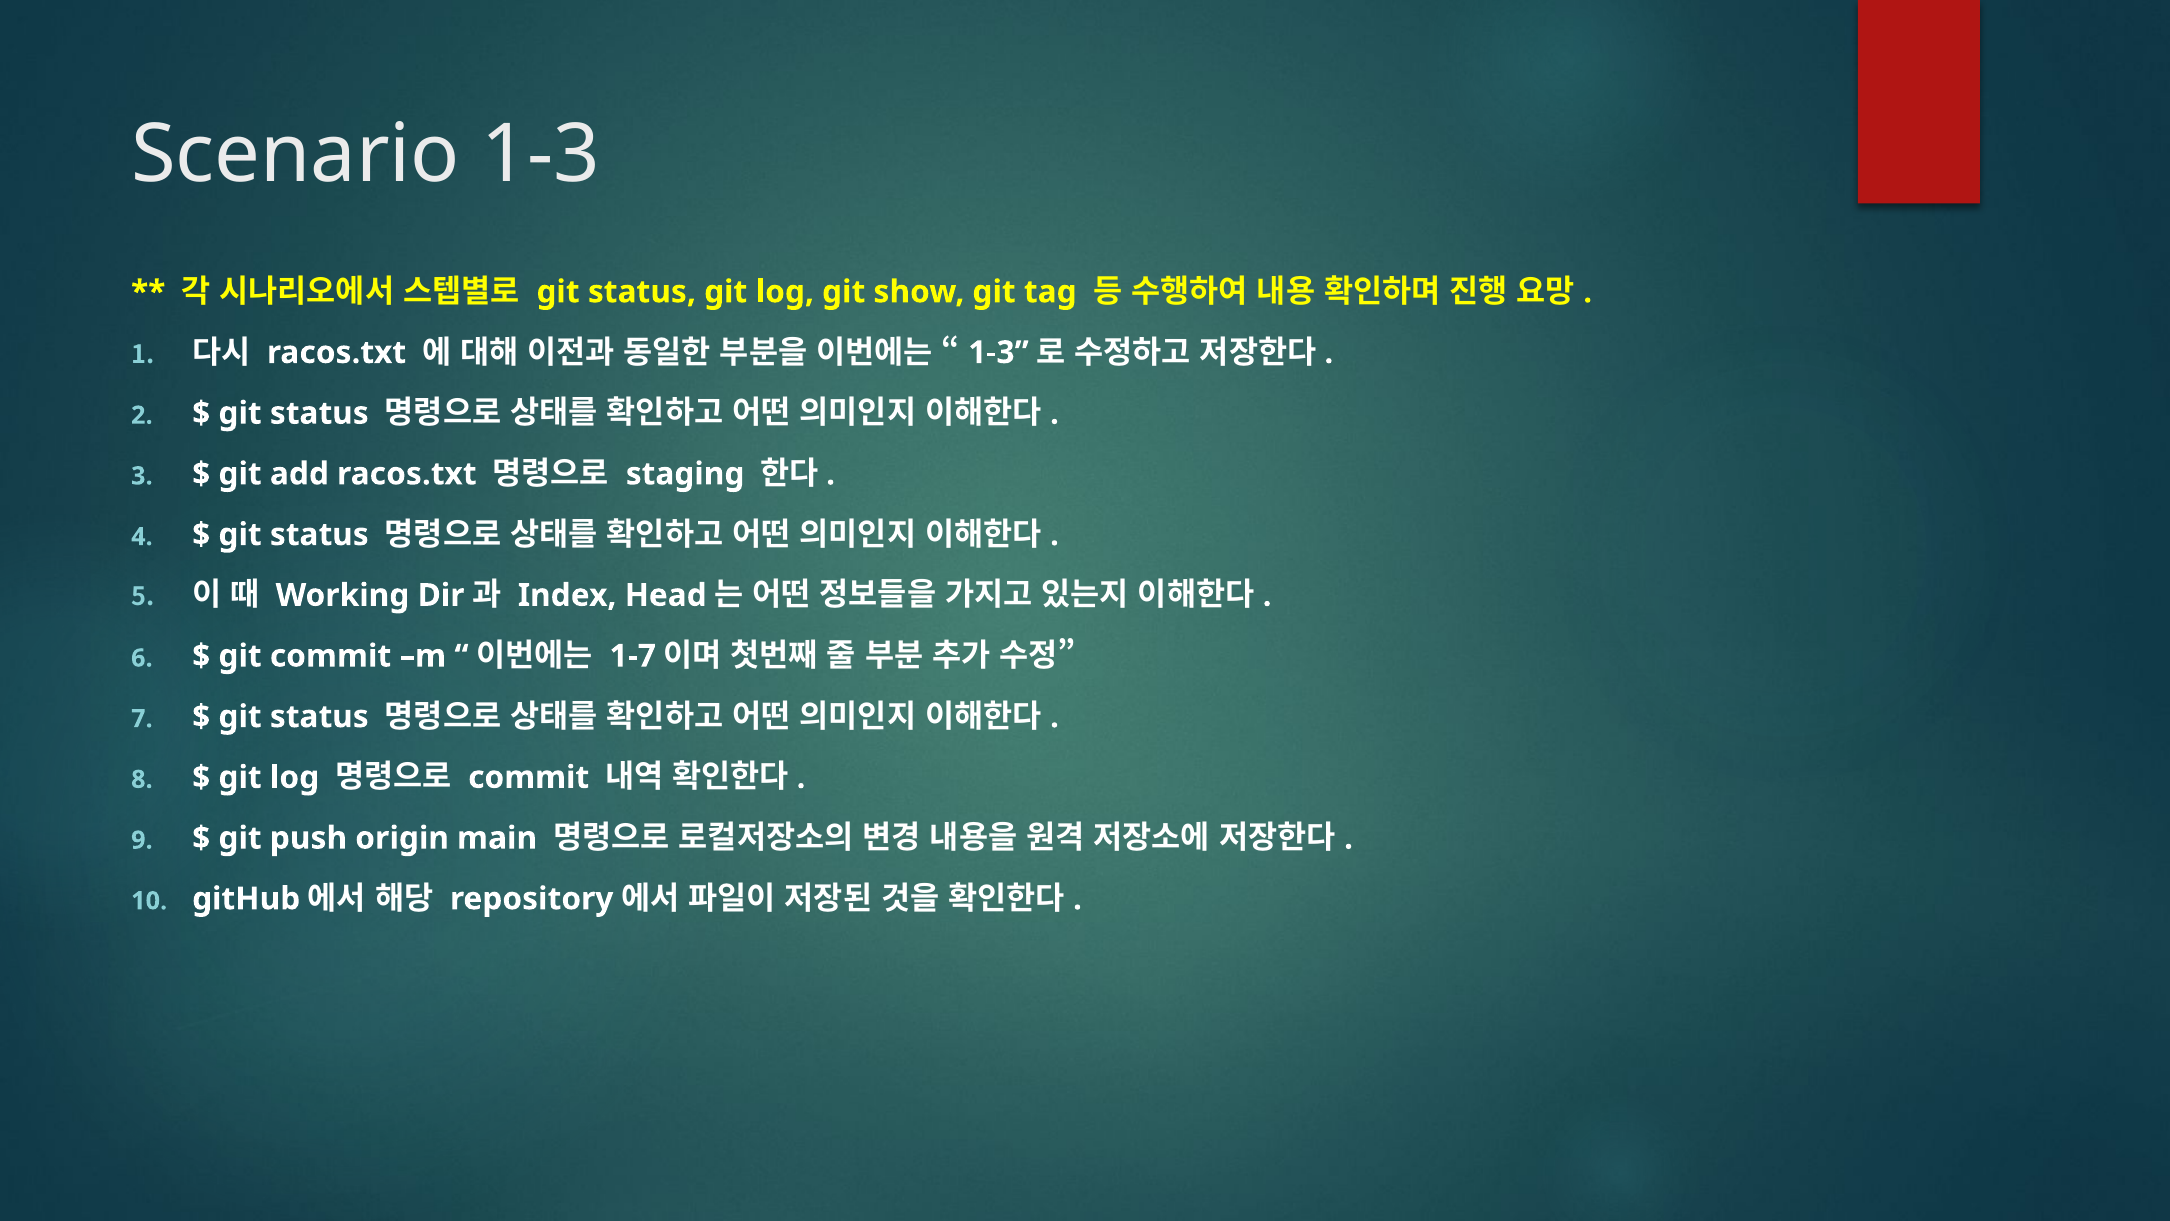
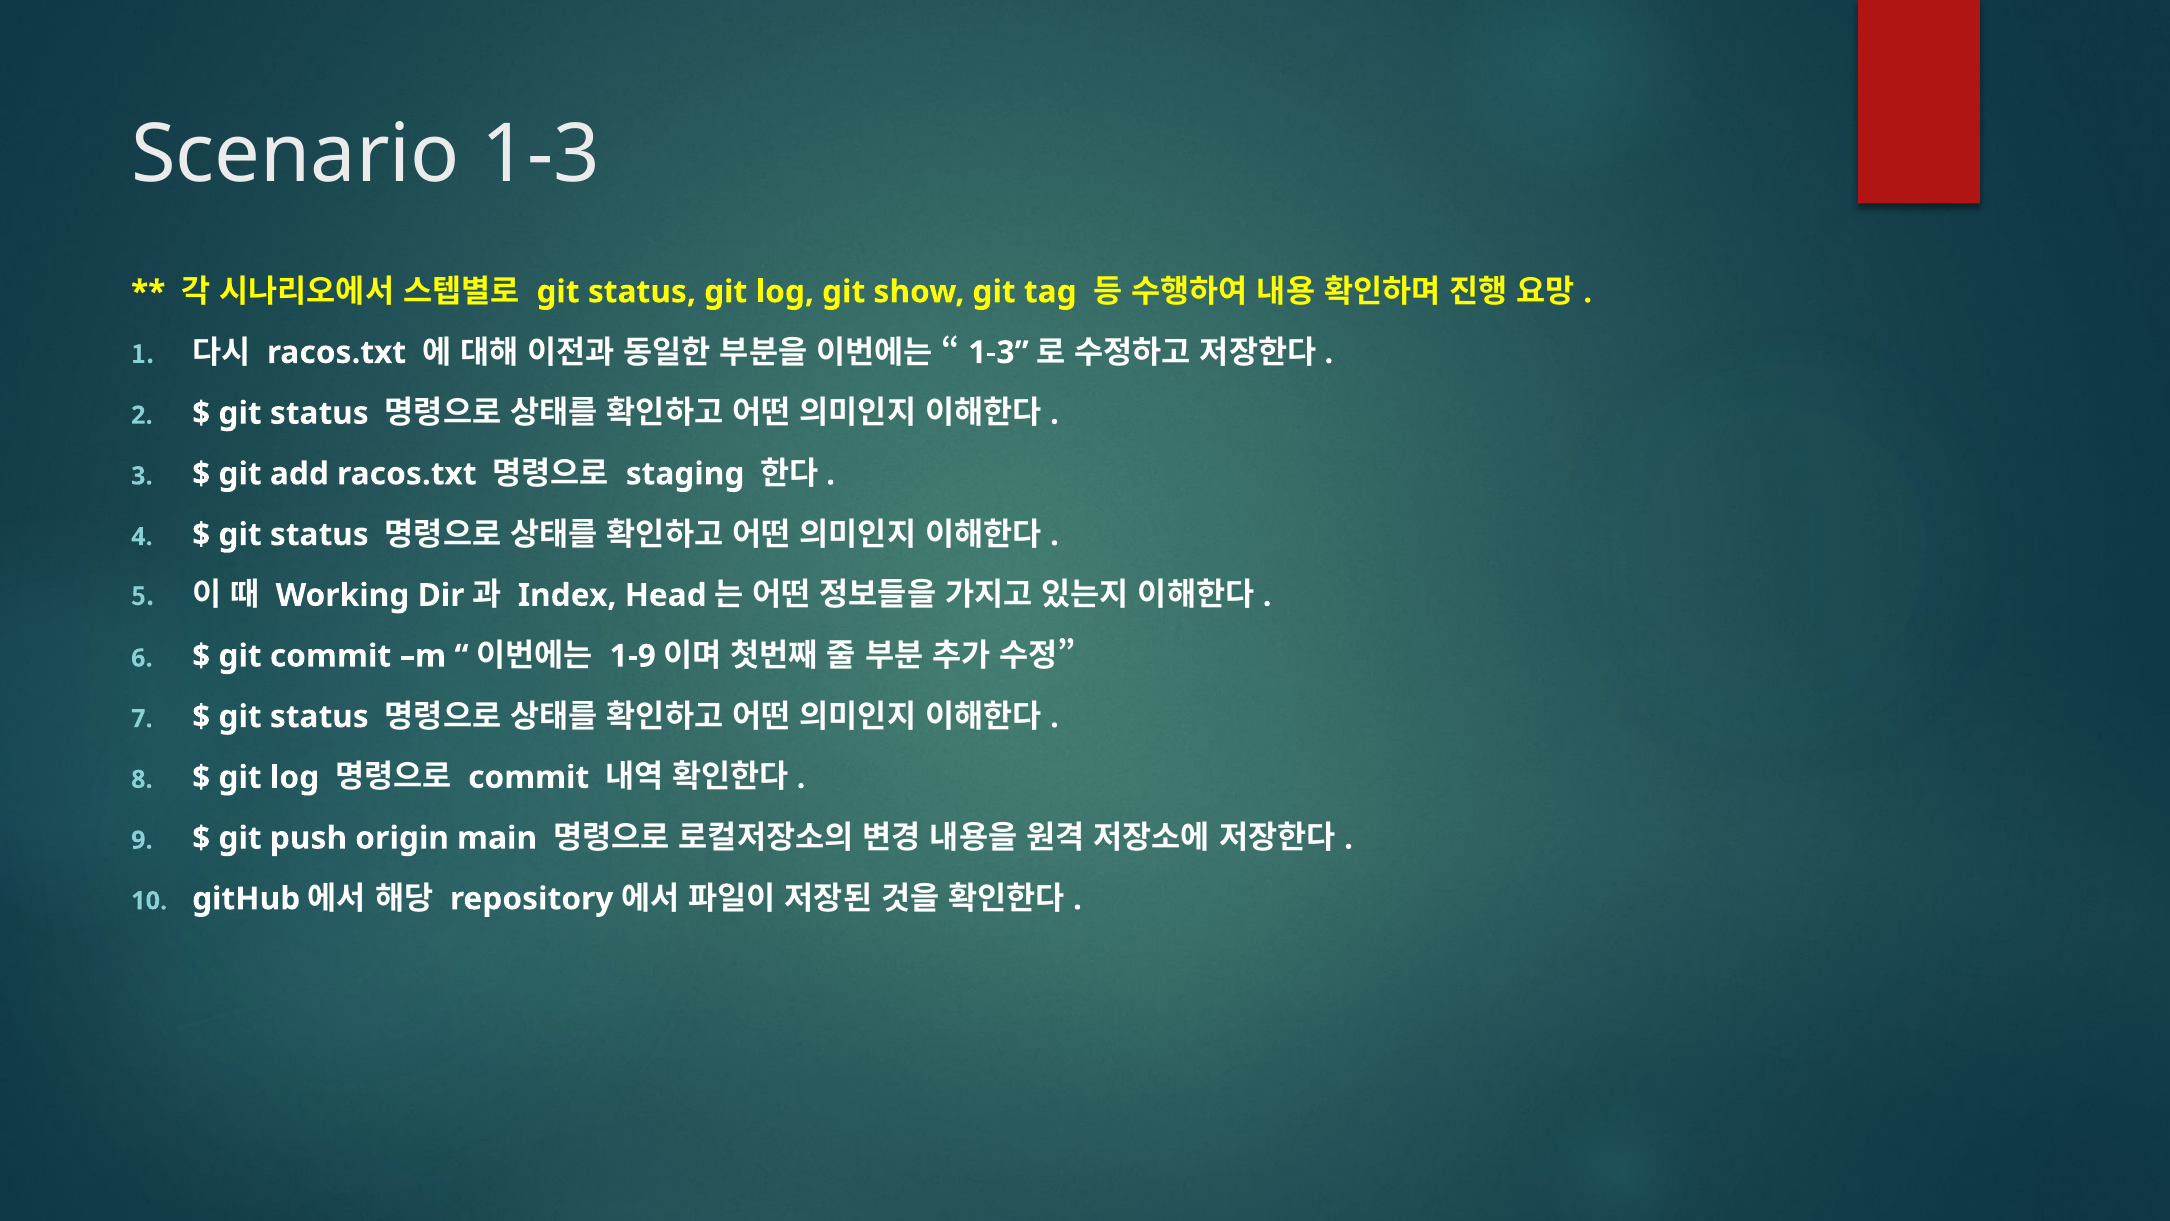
1-7: 1-7 -> 1-9
